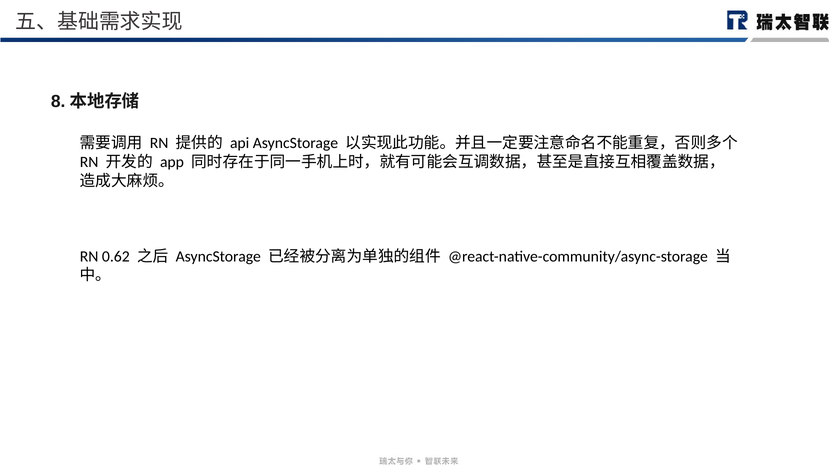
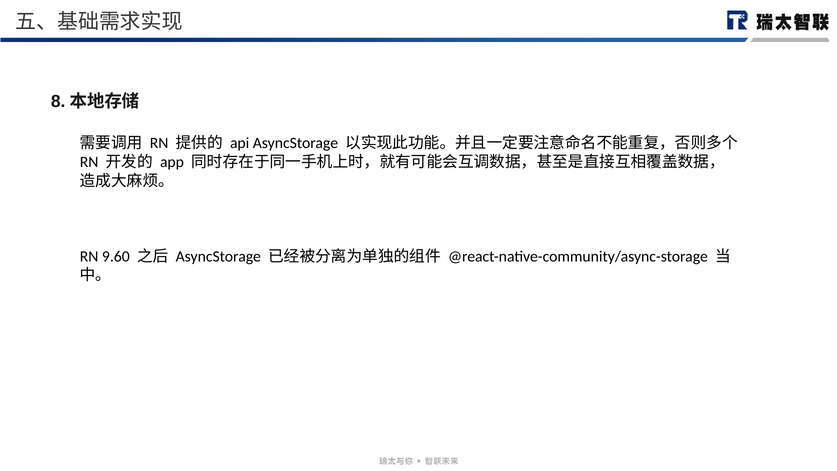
0.62: 0.62 -> 9.60
